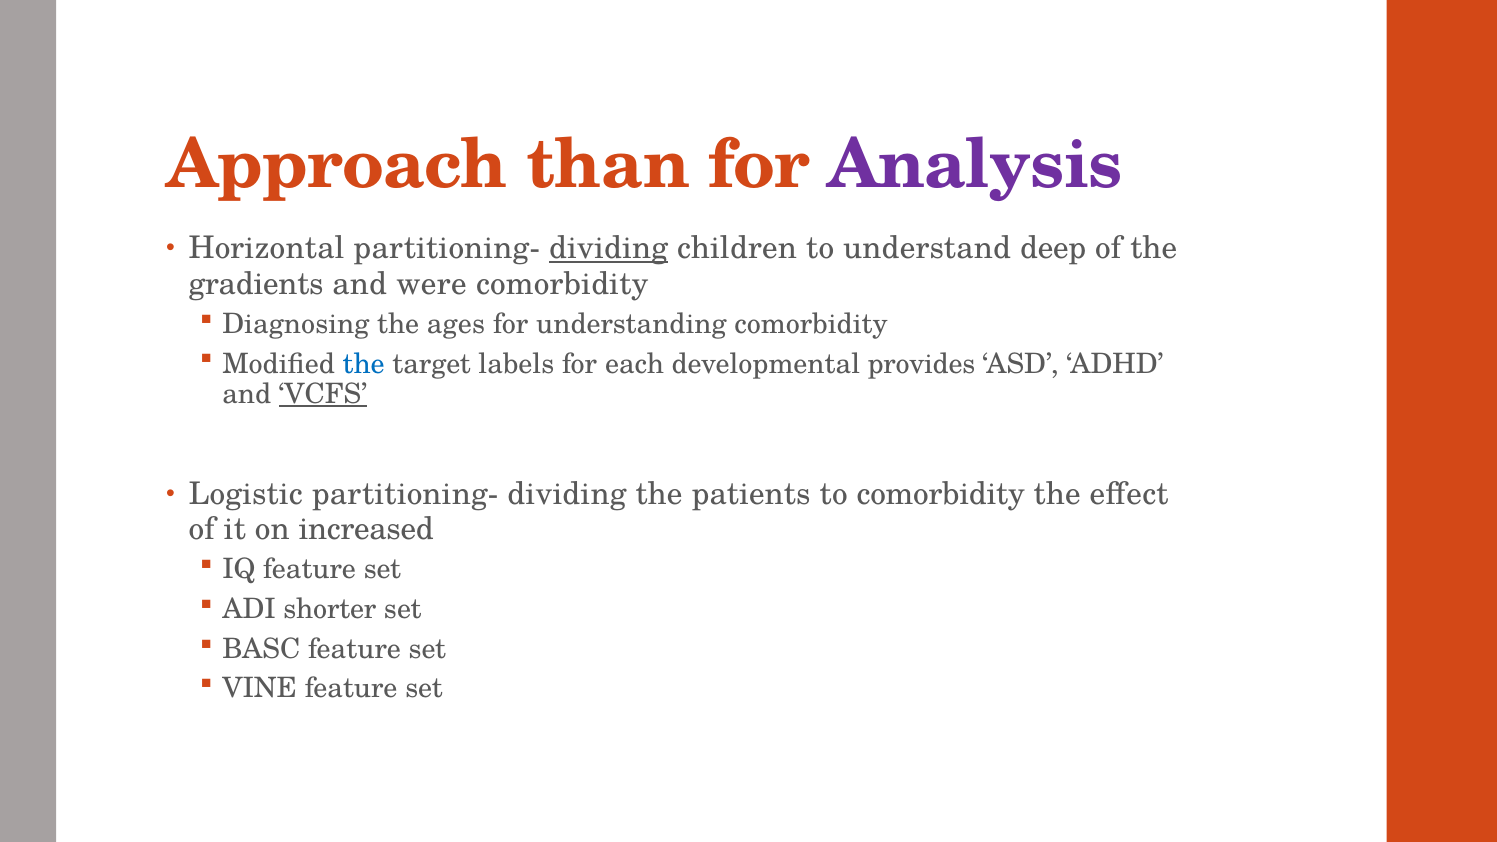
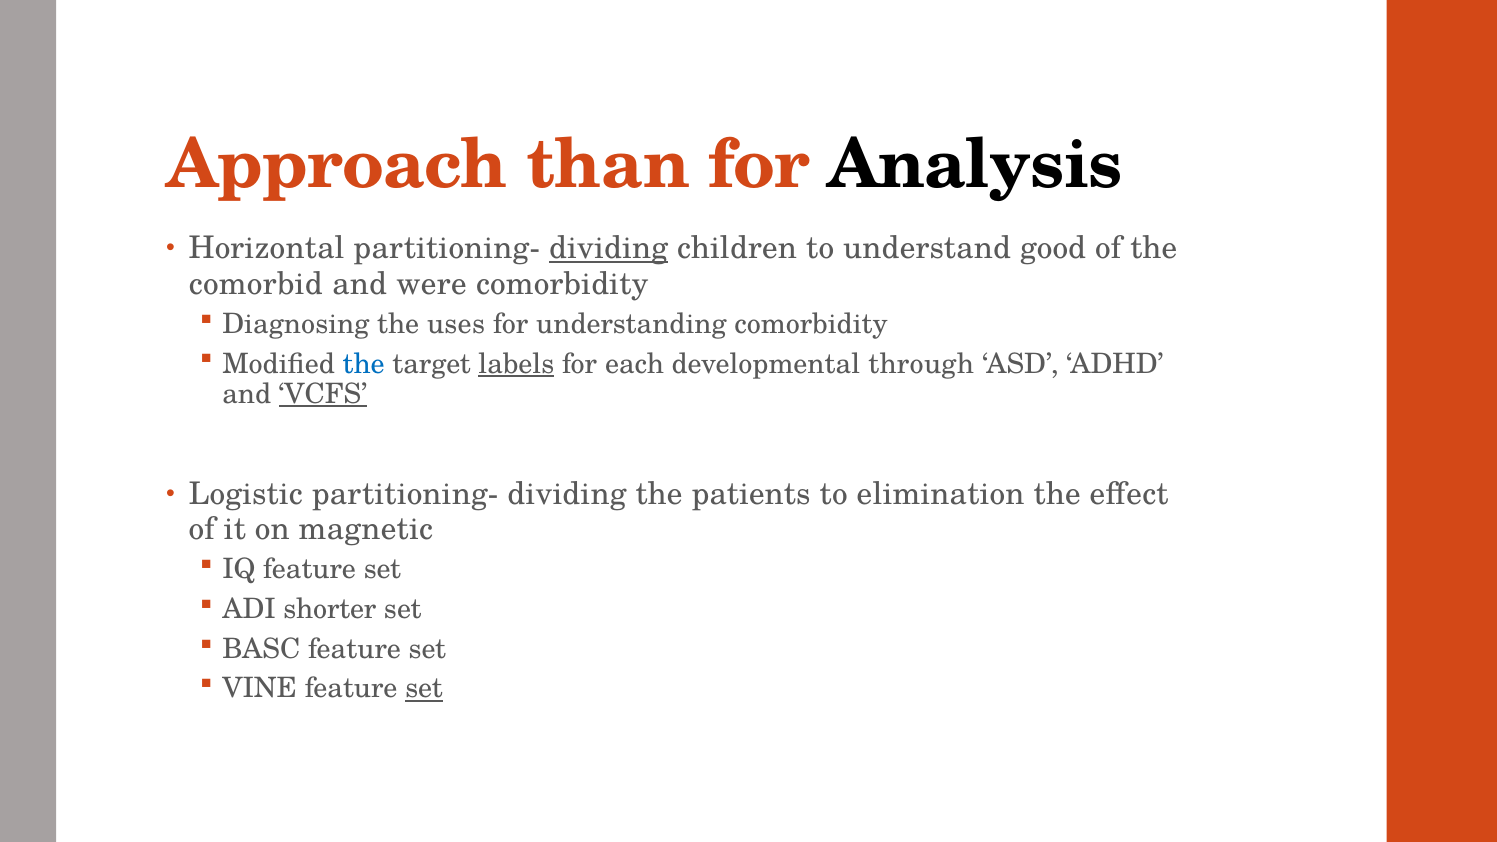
Analysis colour: purple -> black
deep: deep -> good
gradients: gradients -> comorbid
ages: ages -> uses
labels underline: none -> present
provides: provides -> through
to comorbidity: comorbidity -> elimination
increased: increased -> magnetic
set at (424, 689) underline: none -> present
